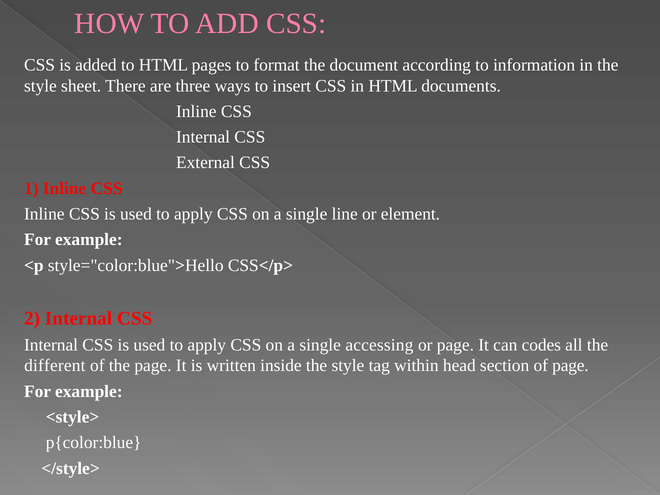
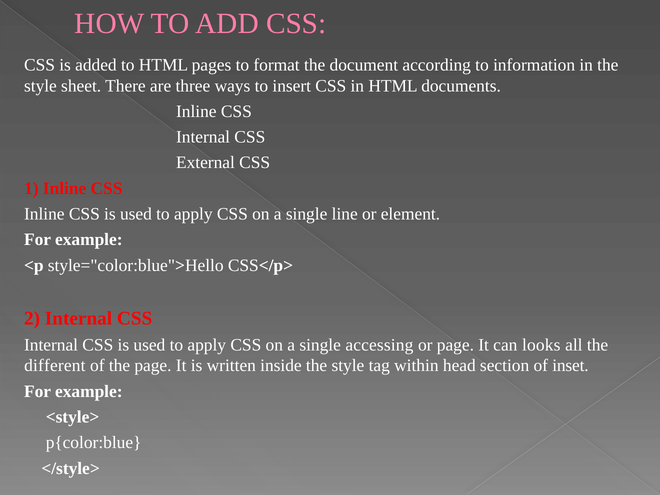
codes: codes -> looks
of page: page -> inset
